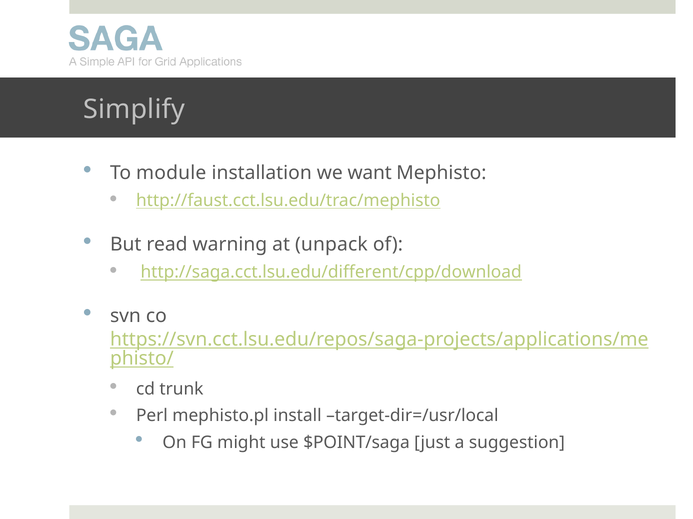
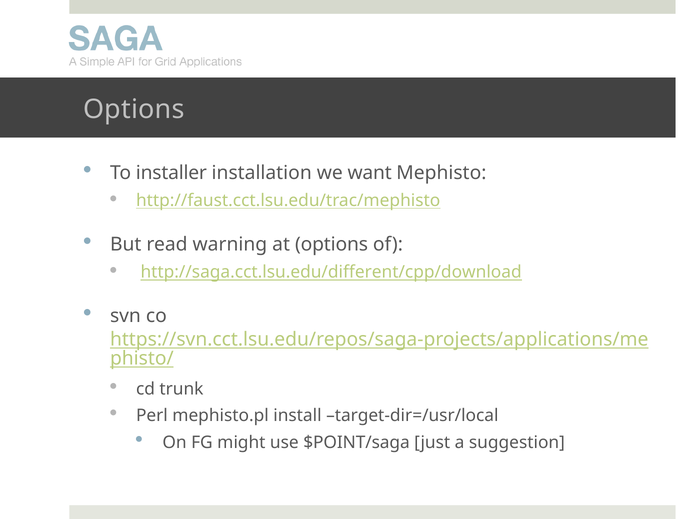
Simplify at (134, 110): Simplify -> Options
module: module -> installer
at unpack: unpack -> options
